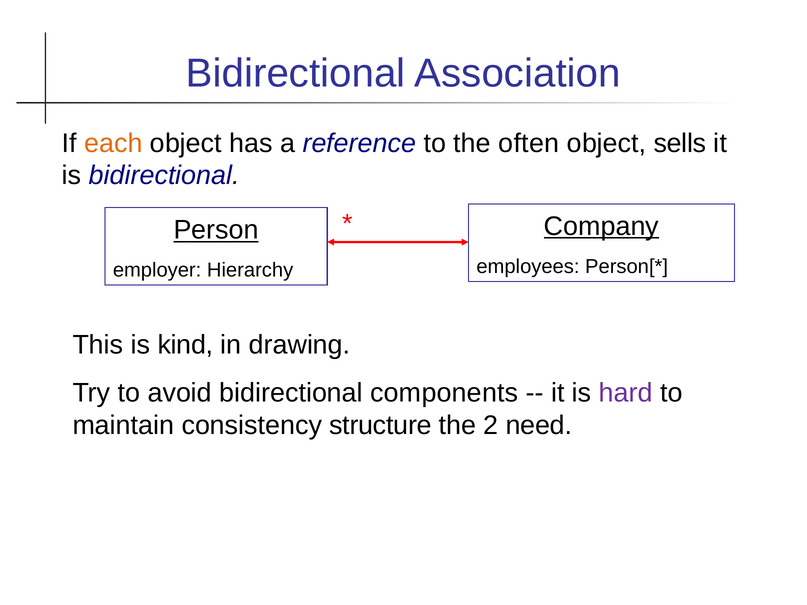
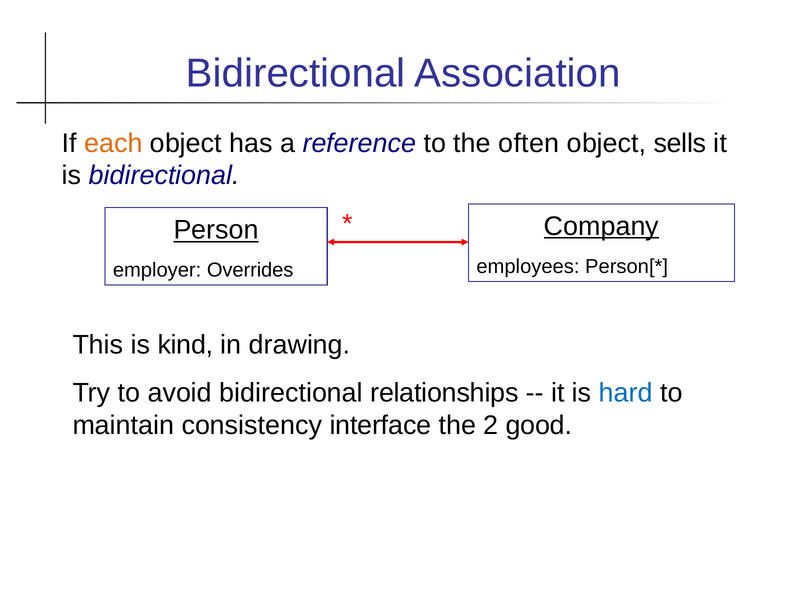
Hierarchy: Hierarchy -> Overrides
components: components -> relationships
hard colour: purple -> blue
structure: structure -> interface
need: need -> good
